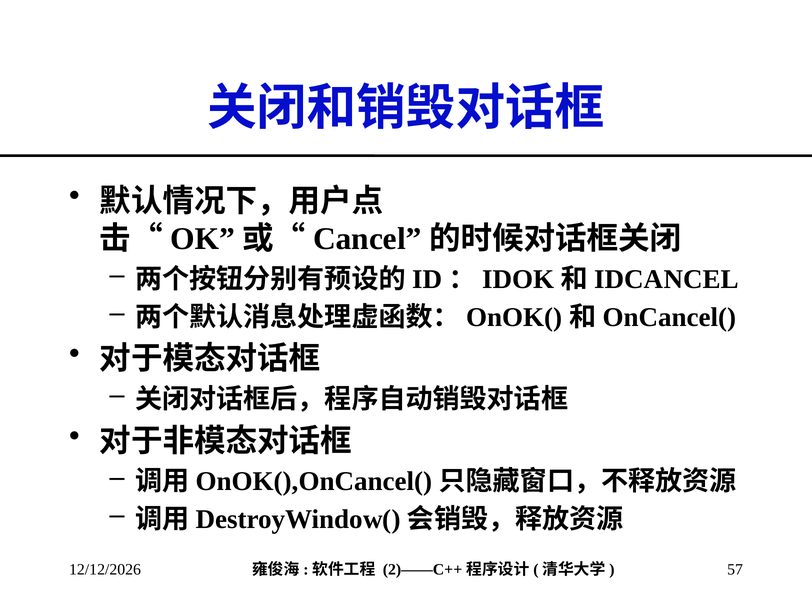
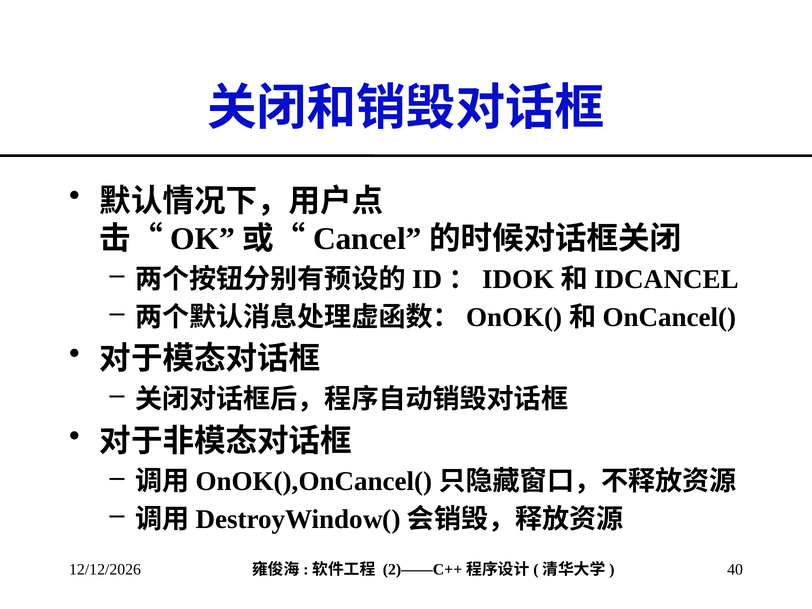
57: 57 -> 40
